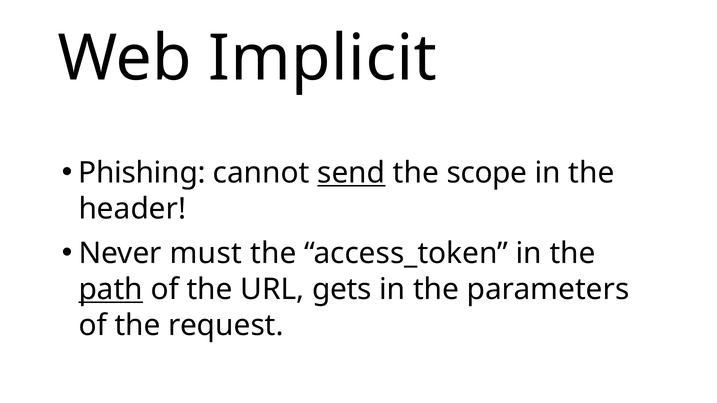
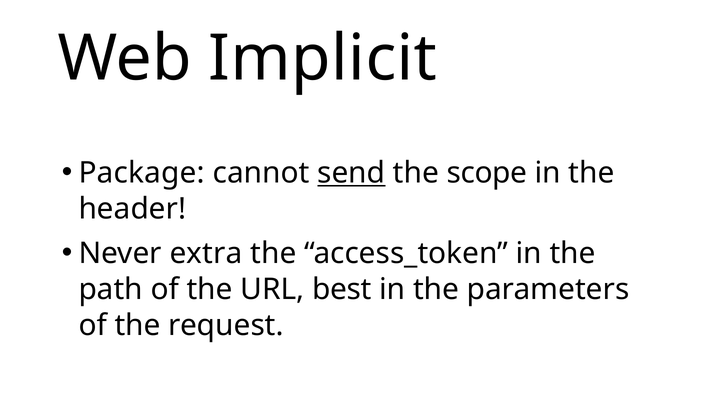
Phishing: Phishing -> Package
must: must -> extra
path underline: present -> none
gets: gets -> best
